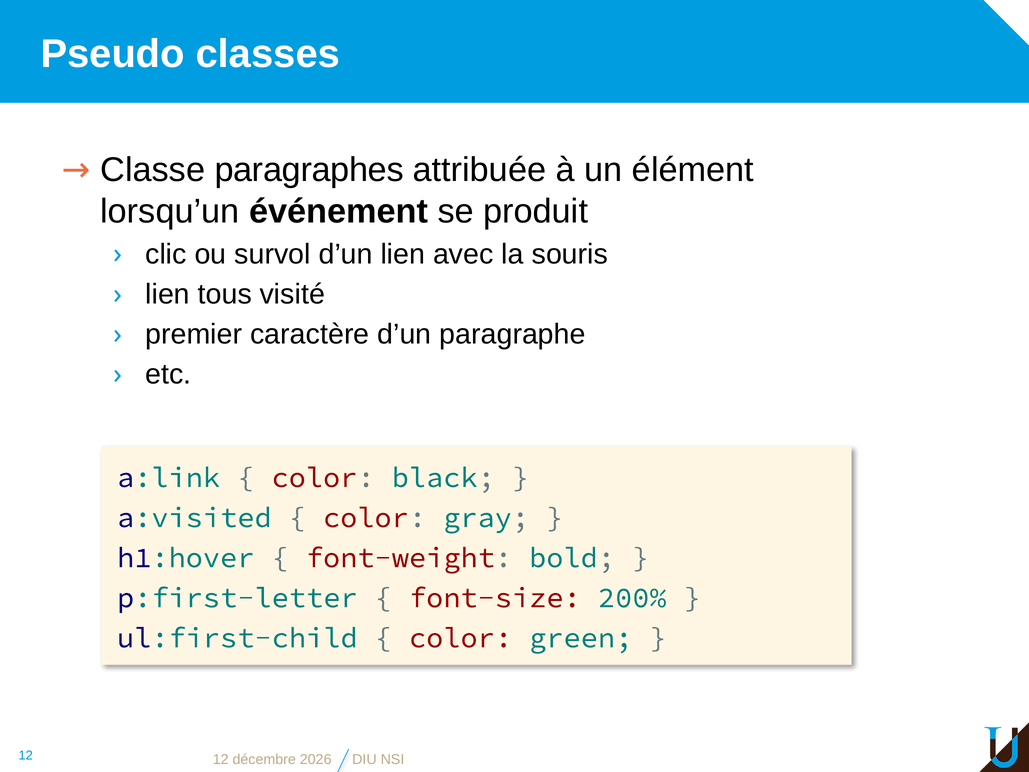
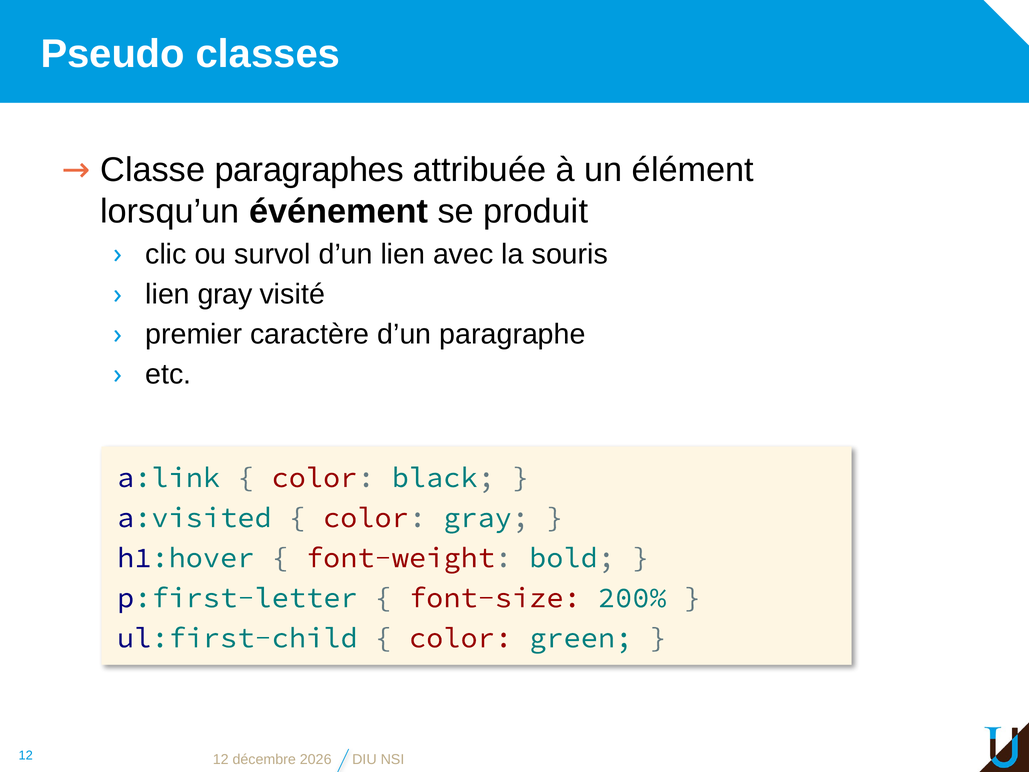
lien tous: tous -> gray
